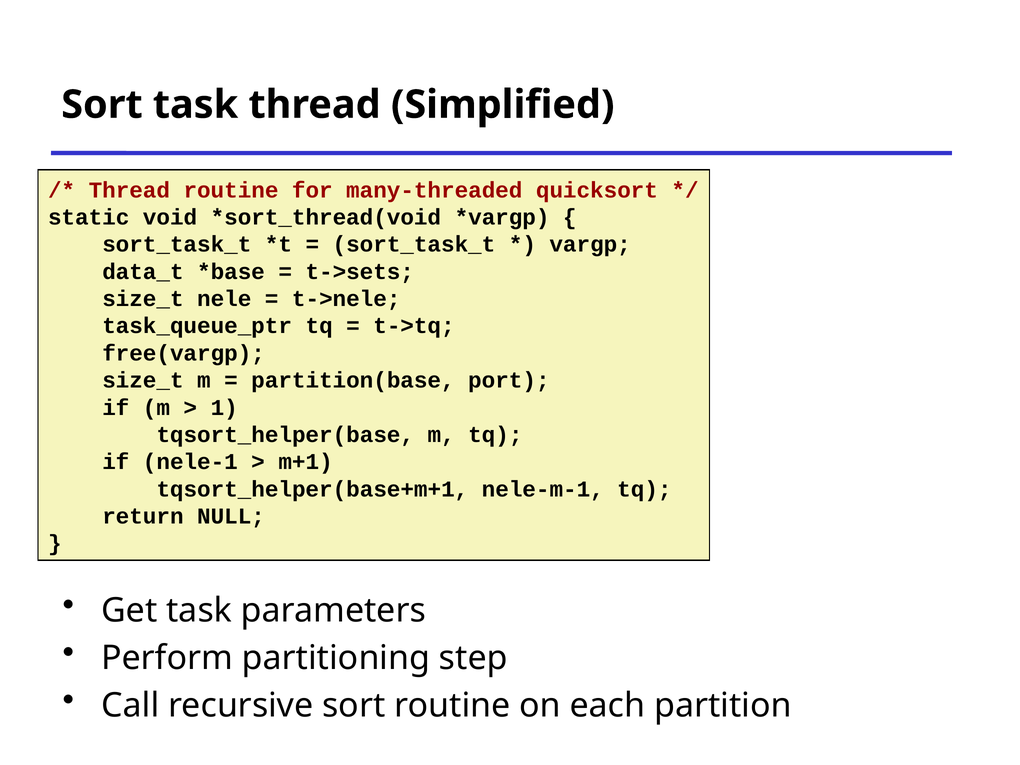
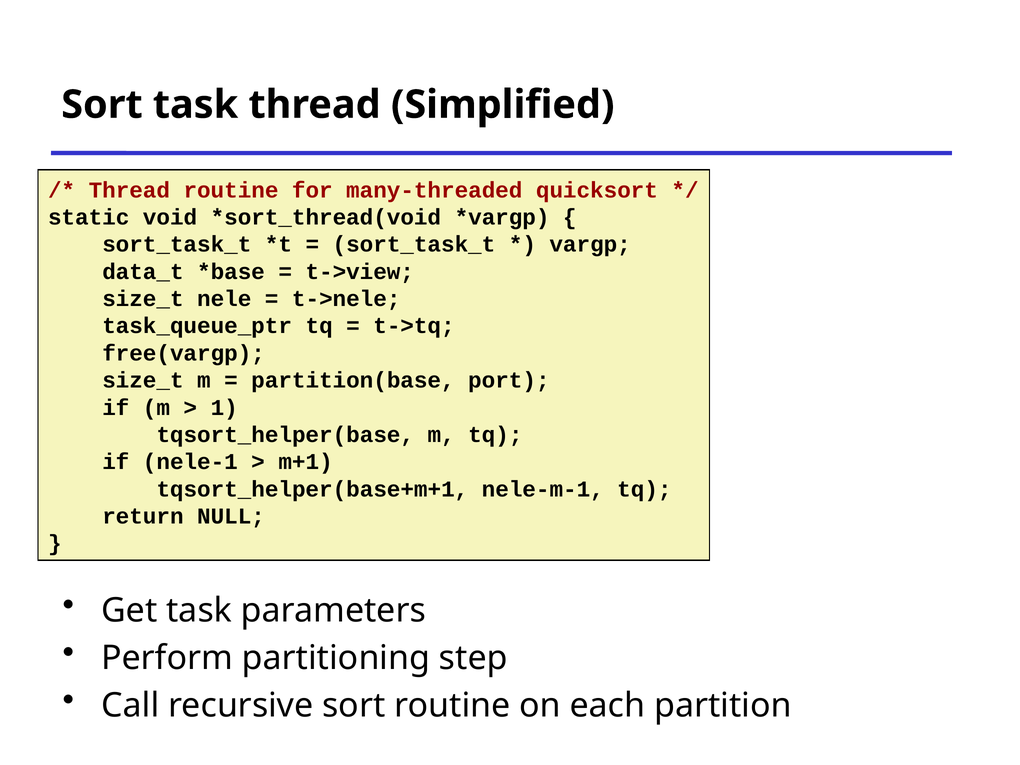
t->sets: t->sets -> t->view
